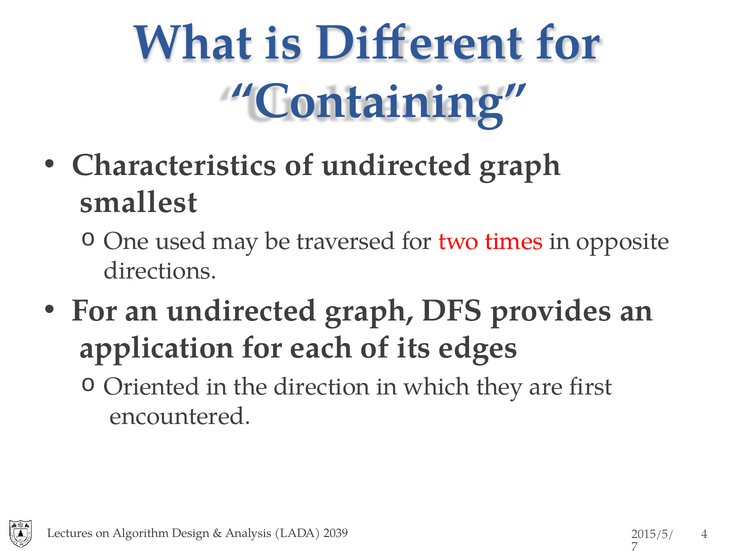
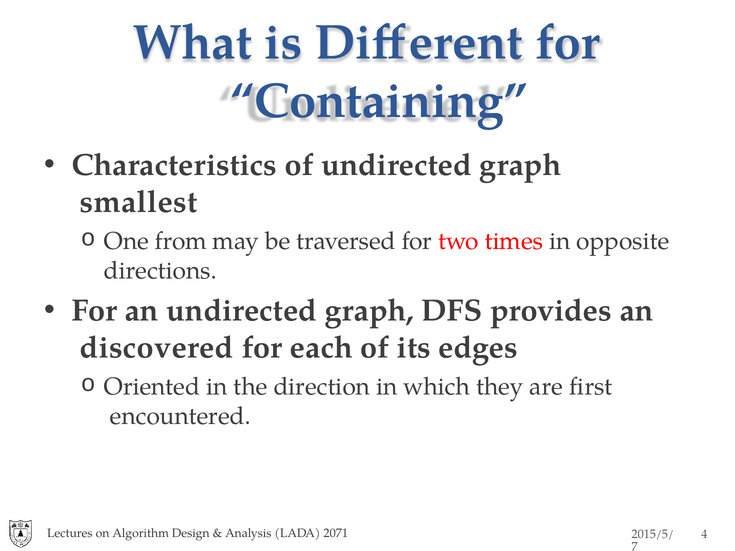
used: used -> from
application: application -> discovered
2039: 2039 -> 2071
